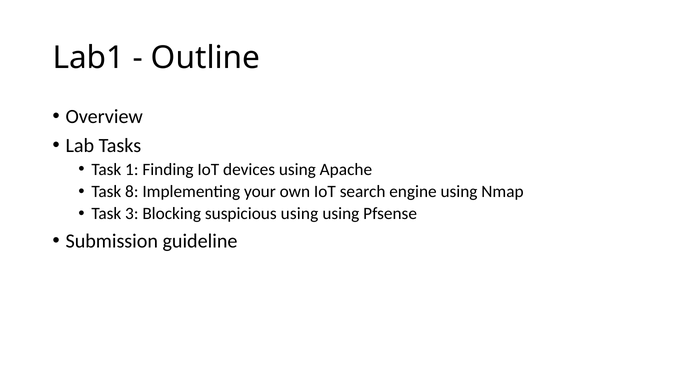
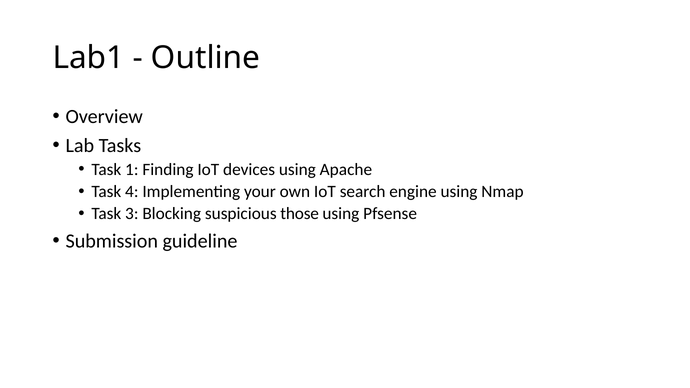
8: 8 -> 4
suspicious using: using -> those
